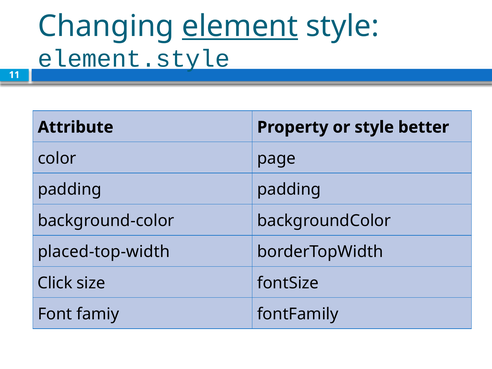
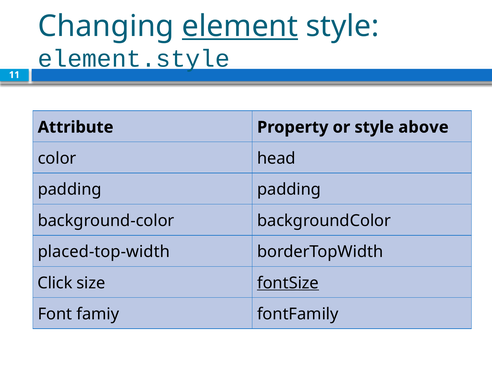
better: better -> above
page: page -> head
fontSize underline: none -> present
